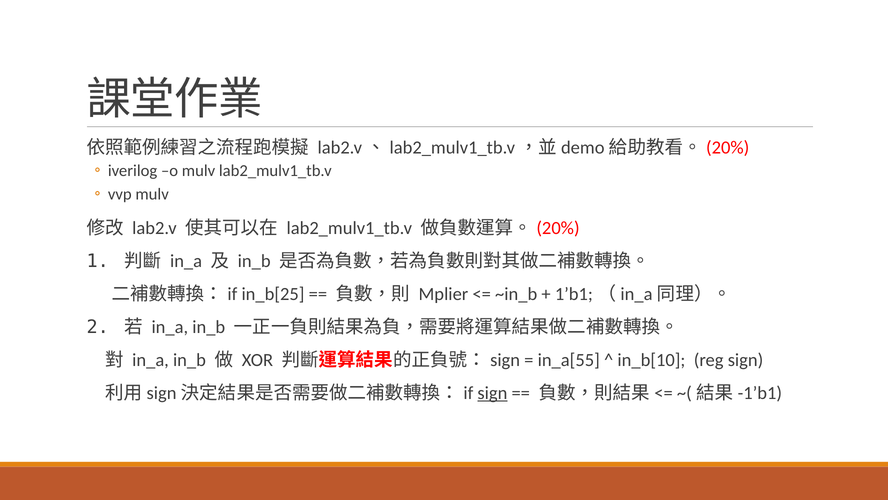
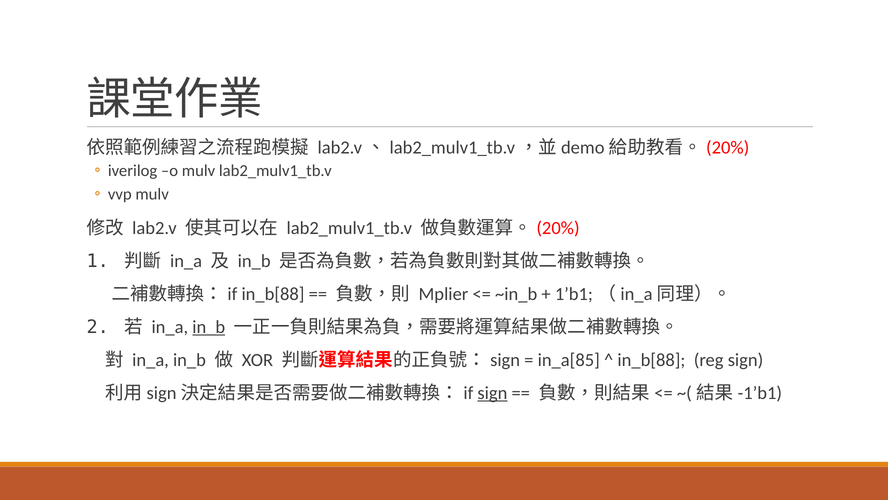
in_b[25 at (273, 294): in_b[25 -> in_b[88
in_b at (209, 327) underline: none -> present
in_a[55: in_a[55 -> in_a[85
in_b[10 at (651, 360): in_b[10 -> in_b[88
